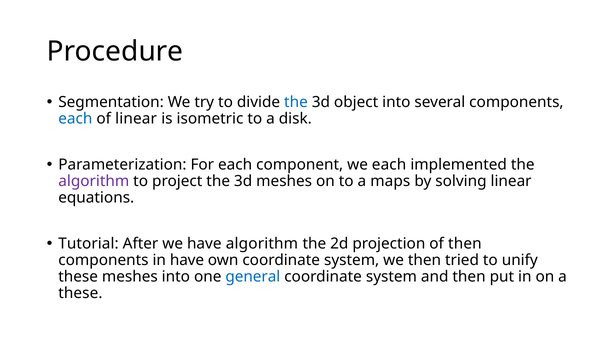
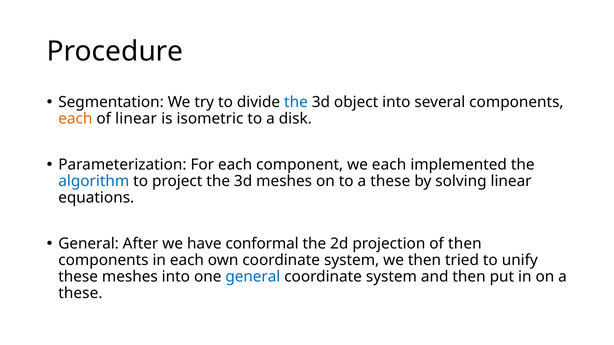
each at (75, 119) colour: blue -> orange
algorithm at (94, 182) colour: purple -> blue
to a maps: maps -> these
Tutorial at (89, 244): Tutorial -> General
have algorithm: algorithm -> conformal
in have: have -> each
